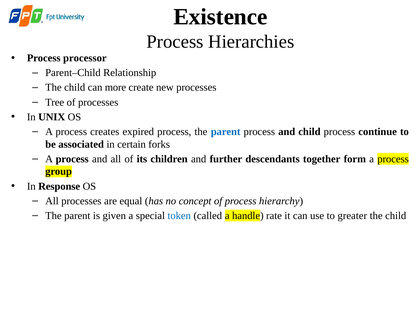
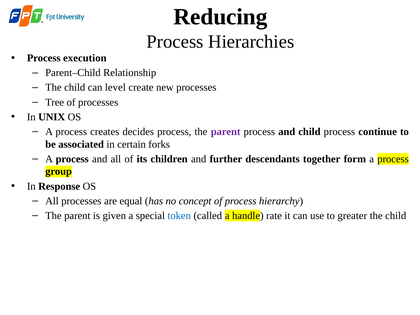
Existence: Existence -> Reducing
processor: processor -> execution
more: more -> level
expired: expired -> decides
parent at (226, 132) colour: blue -> purple
